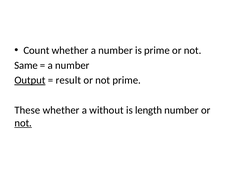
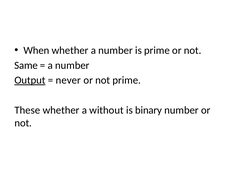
Count: Count -> When
result: result -> never
length: length -> binary
not at (23, 123) underline: present -> none
